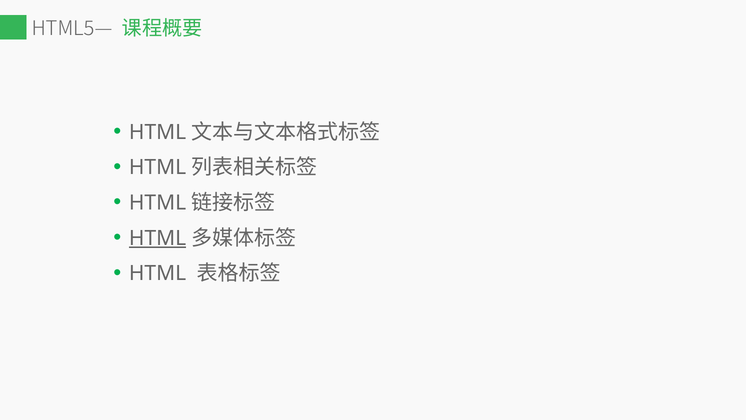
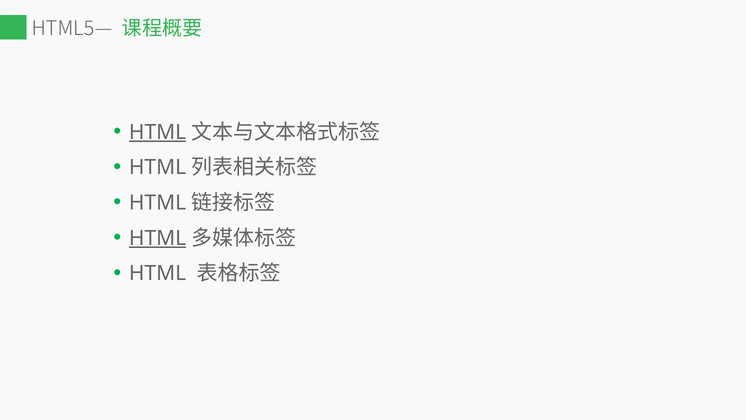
HTML at (158, 132) underline: none -> present
